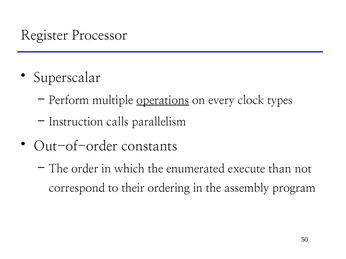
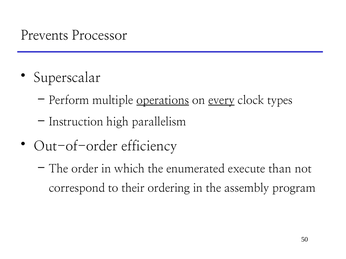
Register: Register -> Prevents
every underline: none -> present
calls: calls -> high
constants: constants -> efficiency
